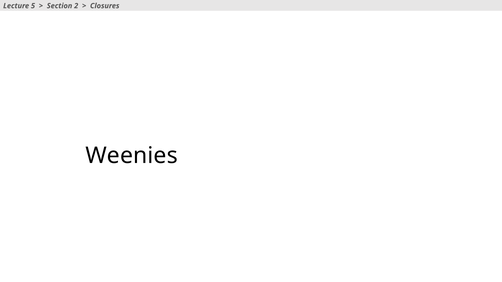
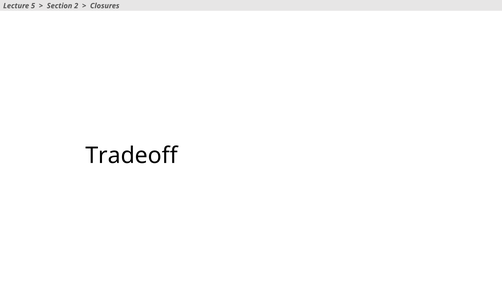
Weenies: Weenies -> Tradeoff
